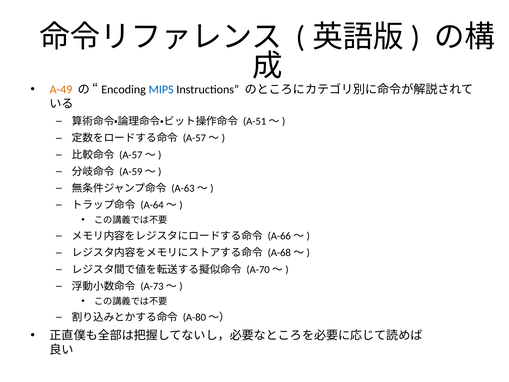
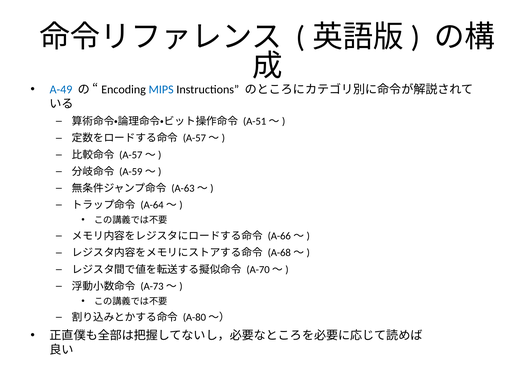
A-49 colour: orange -> blue
